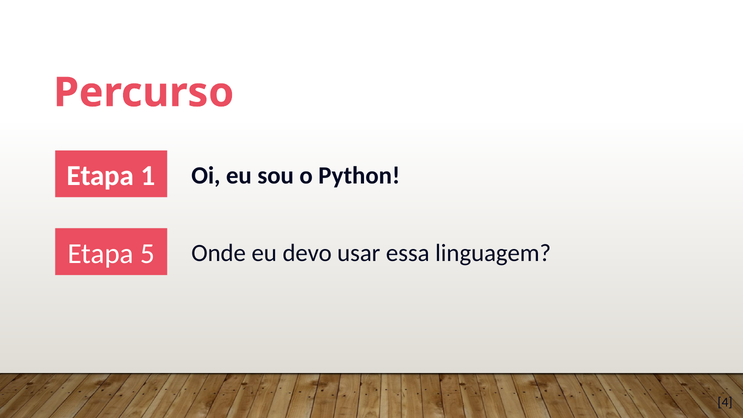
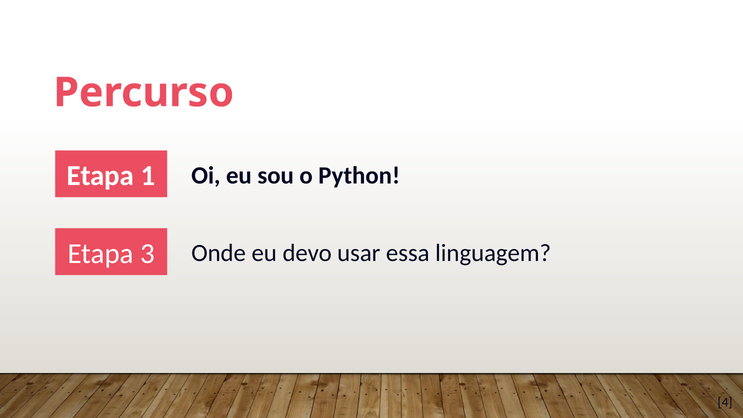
5: 5 -> 3
